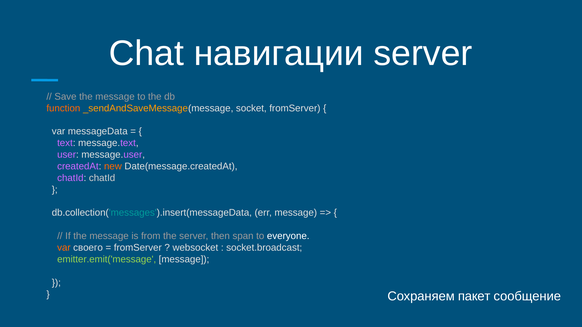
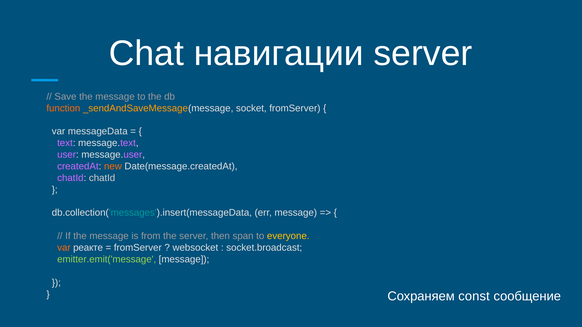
everyone colour: white -> yellow
своего: своего -> реакте
пакет: пакет -> const
